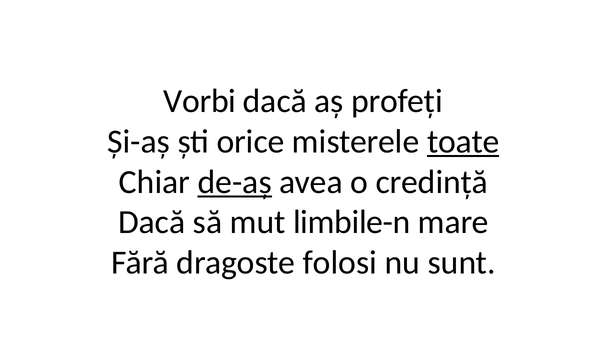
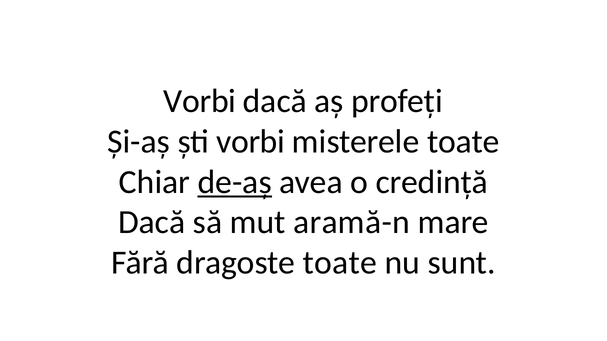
ști orice: orice -> vorbi
toate at (463, 142) underline: present -> none
limbile-n: limbile-n -> aramă-n
dragoste folosi: folosi -> toate
